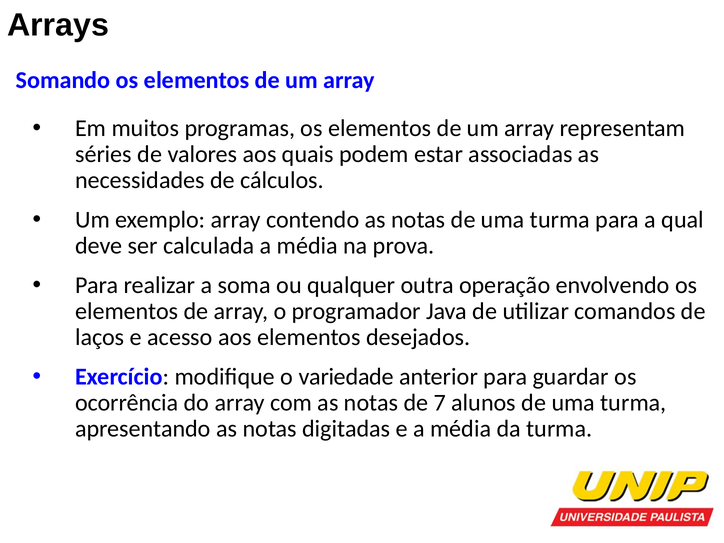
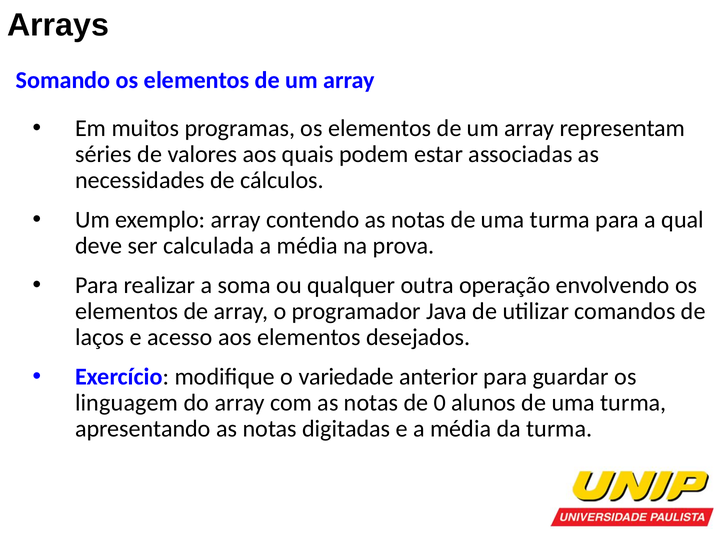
ocorrência: ocorrência -> linguagem
7: 7 -> 0
